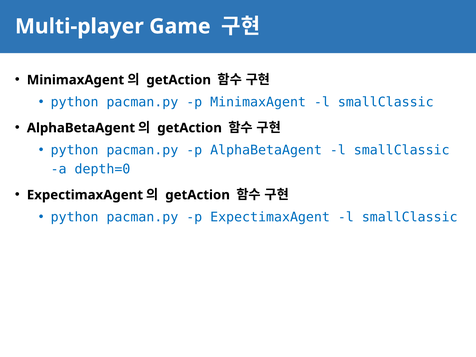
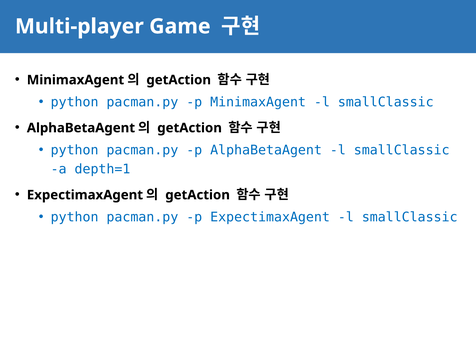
depth=0: depth=0 -> depth=1
